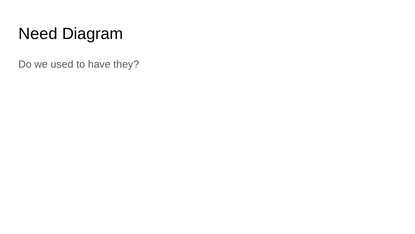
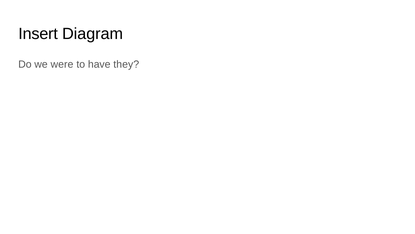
Need: Need -> Insert
used: used -> were
